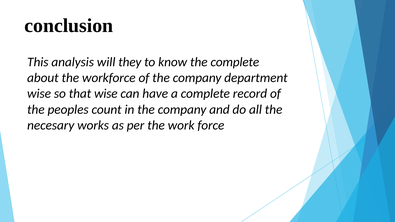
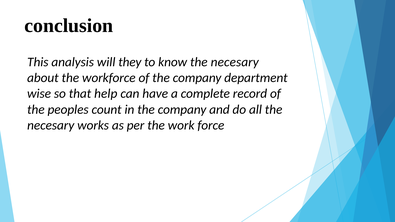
know the complete: complete -> necesary
that wise: wise -> help
